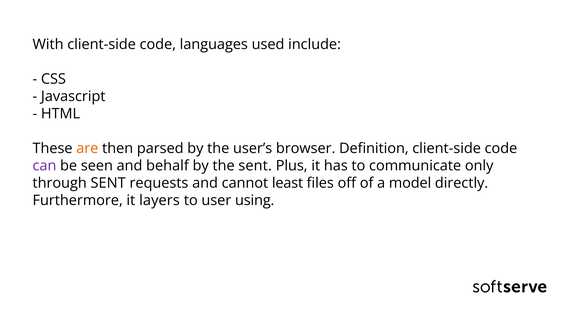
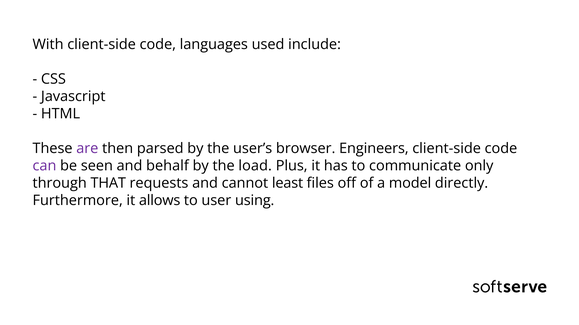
are colour: orange -> purple
Definition: Definition -> Engineers
the sent: sent -> load
through SENT: SENT -> THAT
layers: layers -> allows
